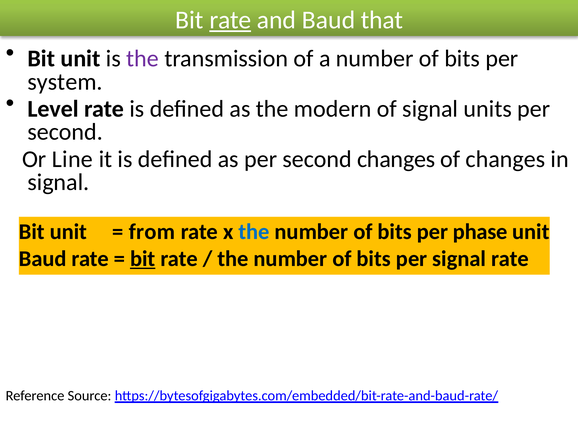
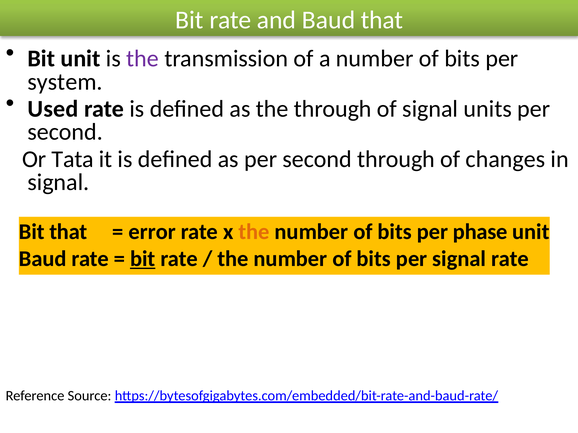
rate at (230, 20) underline: present -> none
Level: Level -> Used
the modern: modern -> through
Line: Line -> Tata
second changes: changes -> through
unit at (68, 232): unit -> that
from: from -> error
the at (254, 232) colour: blue -> orange
